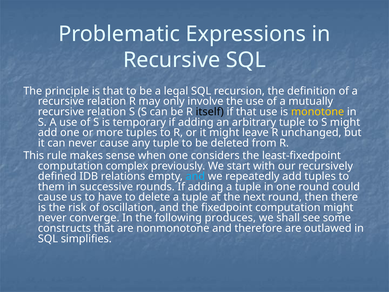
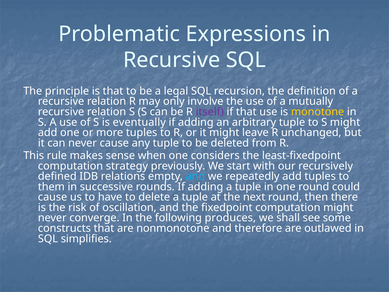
itself colour: black -> purple
temporary: temporary -> eventually
complex: complex -> strategy
